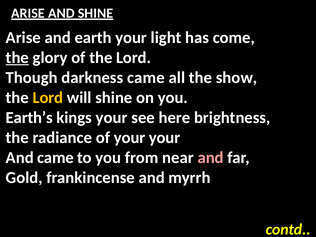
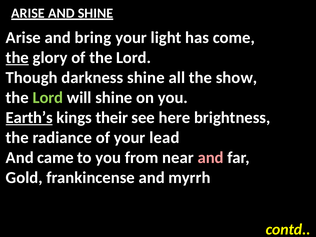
earth: earth -> bring
darkness came: came -> shine
Lord at (48, 98) colour: yellow -> light green
Earth’s underline: none -> present
kings your: your -> their
your your: your -> lead
